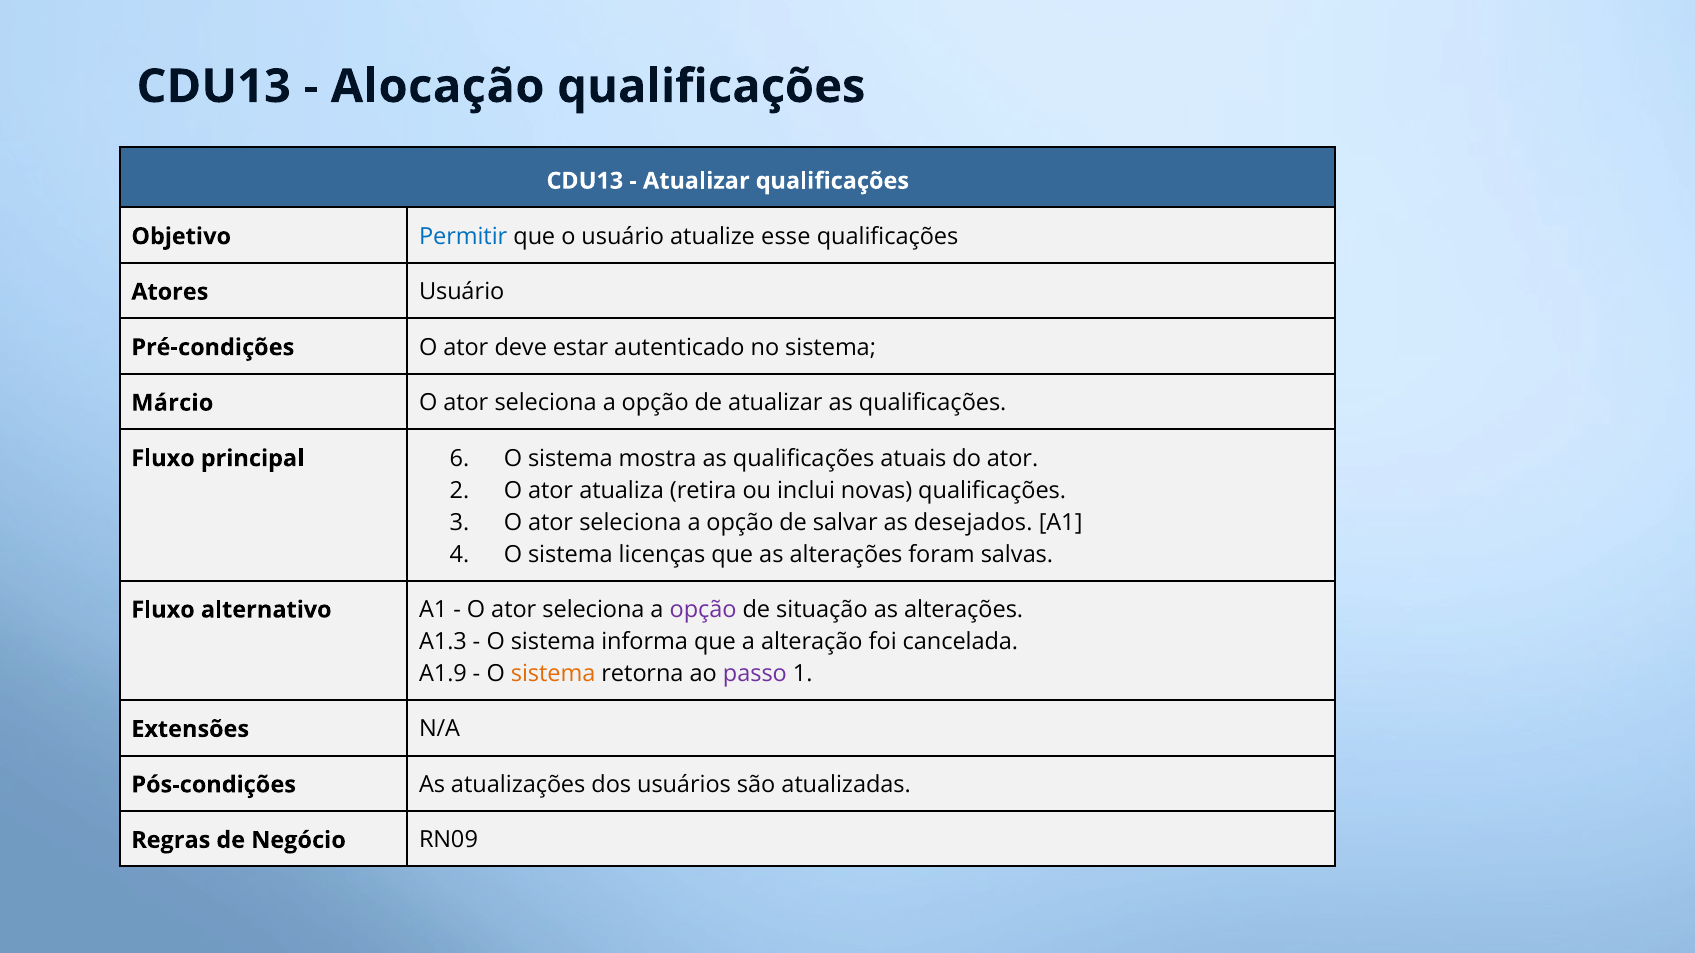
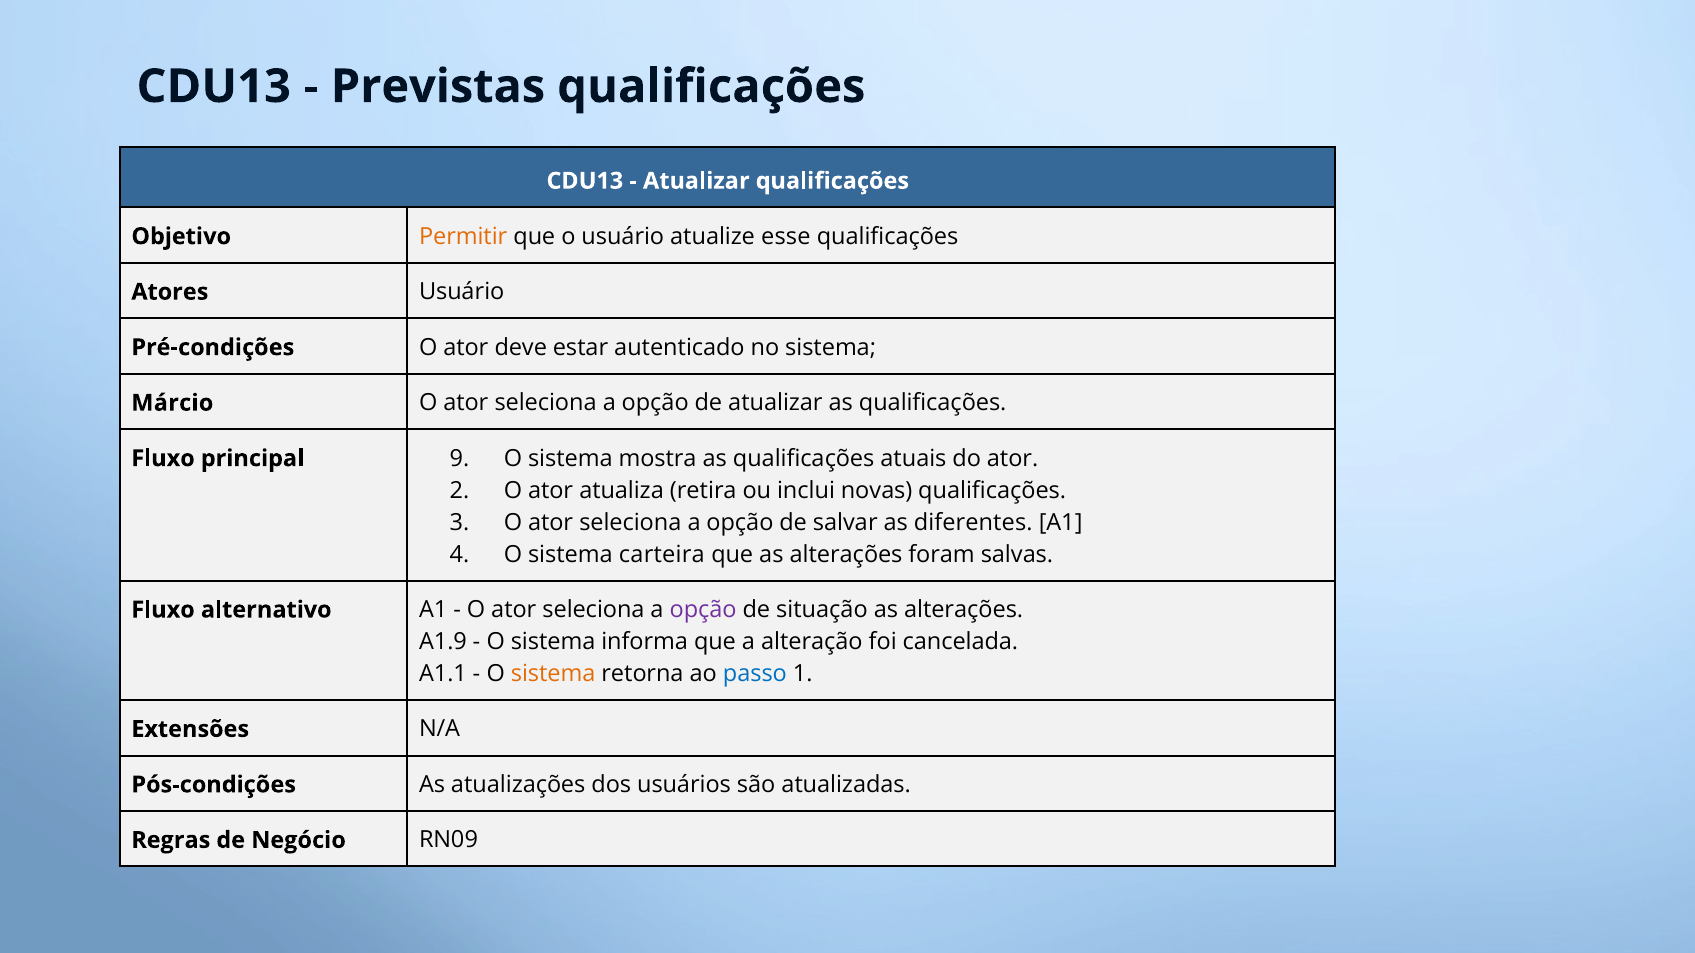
Alocação: Alocação -> Previstas
Permitir colour: blue -> orange
6: 6 -> 9
desejados: desejados -> diferentes
licenças: licenças -> carteira
A1.3: A1.3 -> A1.9
A1.9: A1.9 -> A1.1
passo colour: purple -> blue
